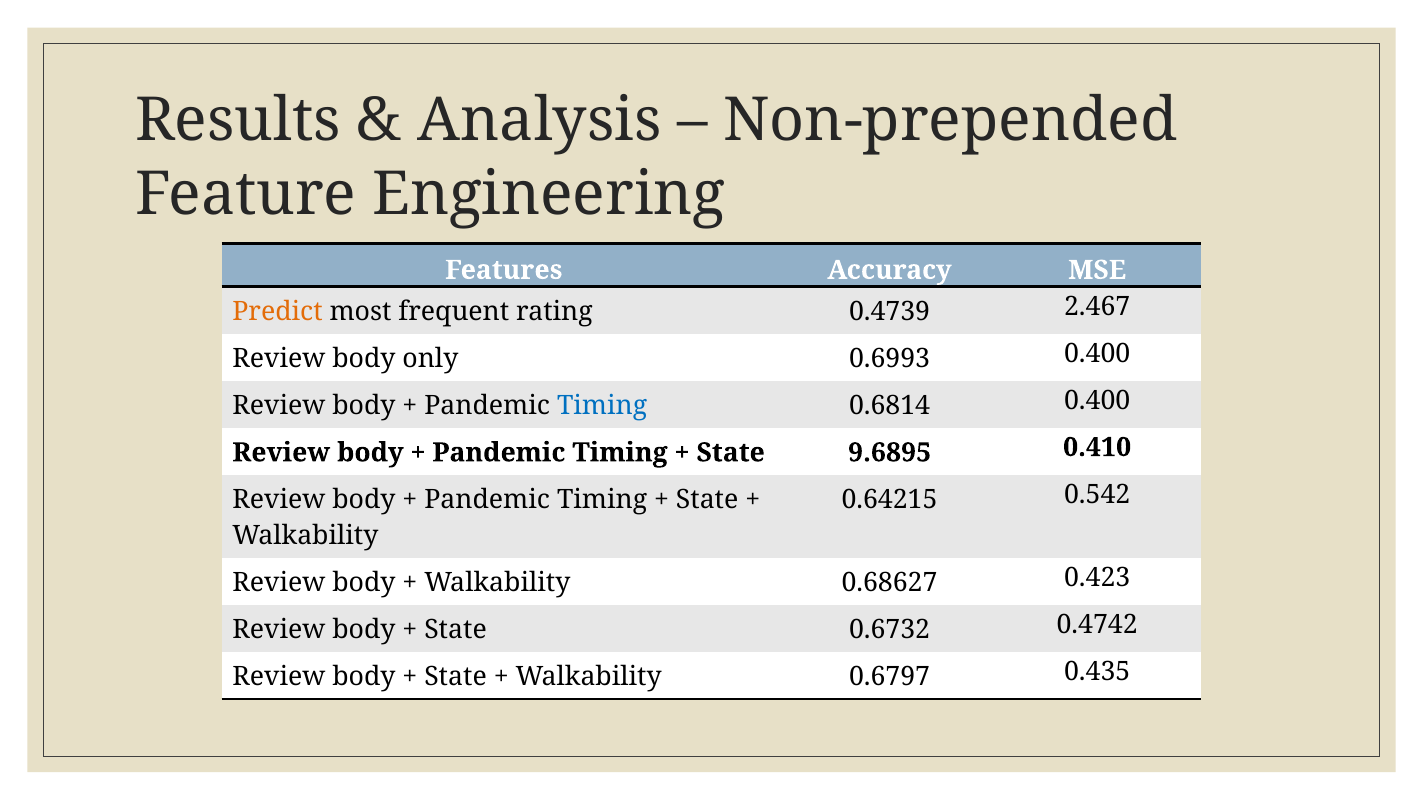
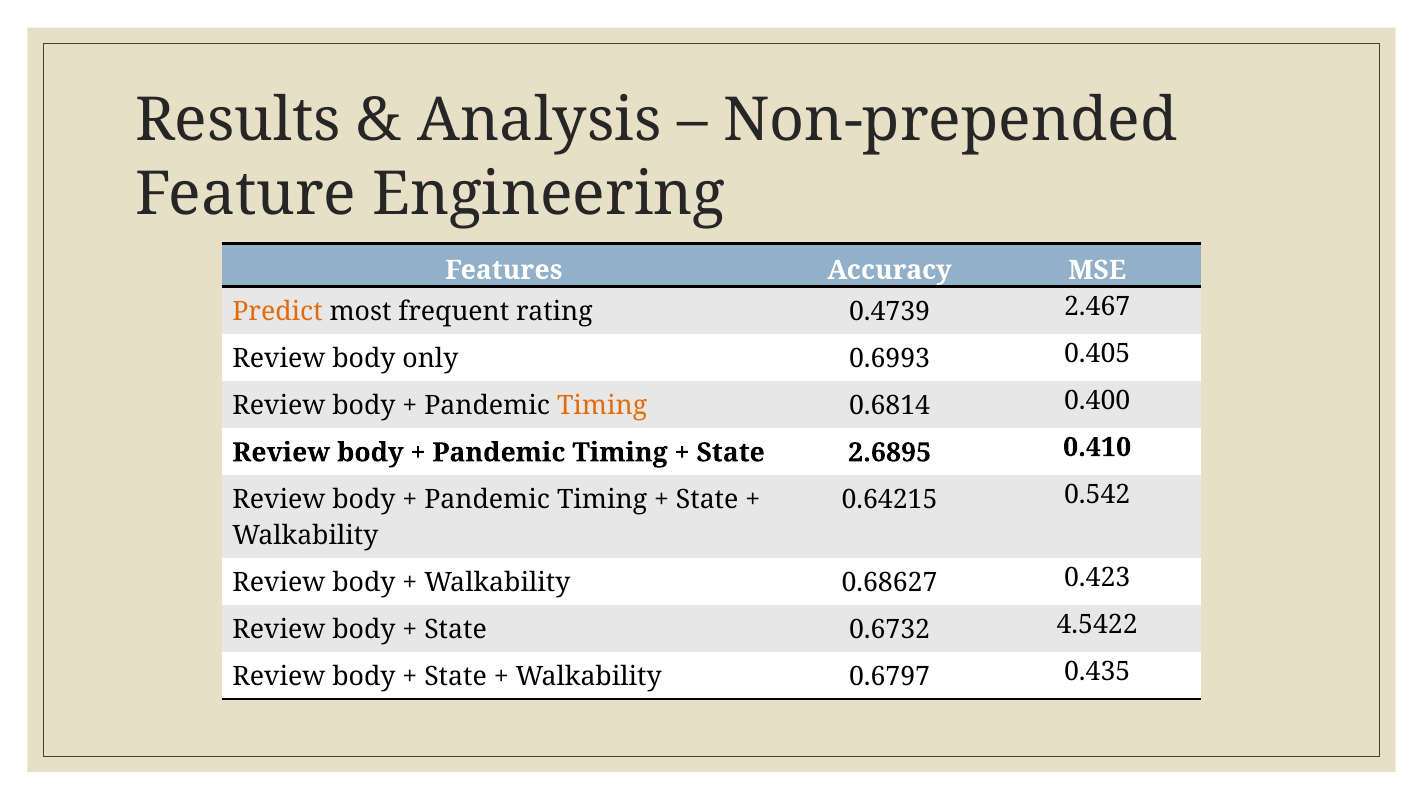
0.6993 0.400: 0.400 -> 0.405
Timing at (602, 406) colour: blue -> orange
9.6895: 9.6895 -> 2.6895
0.4742: 0.4742 -> 4.5422
